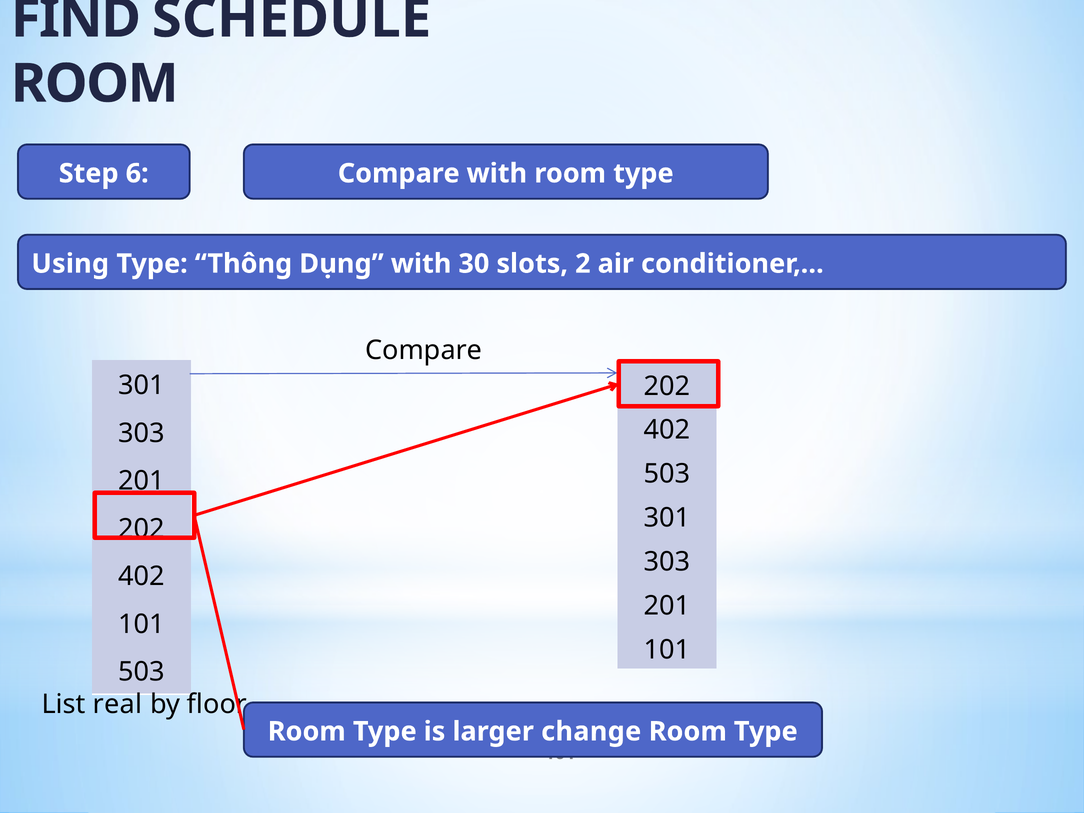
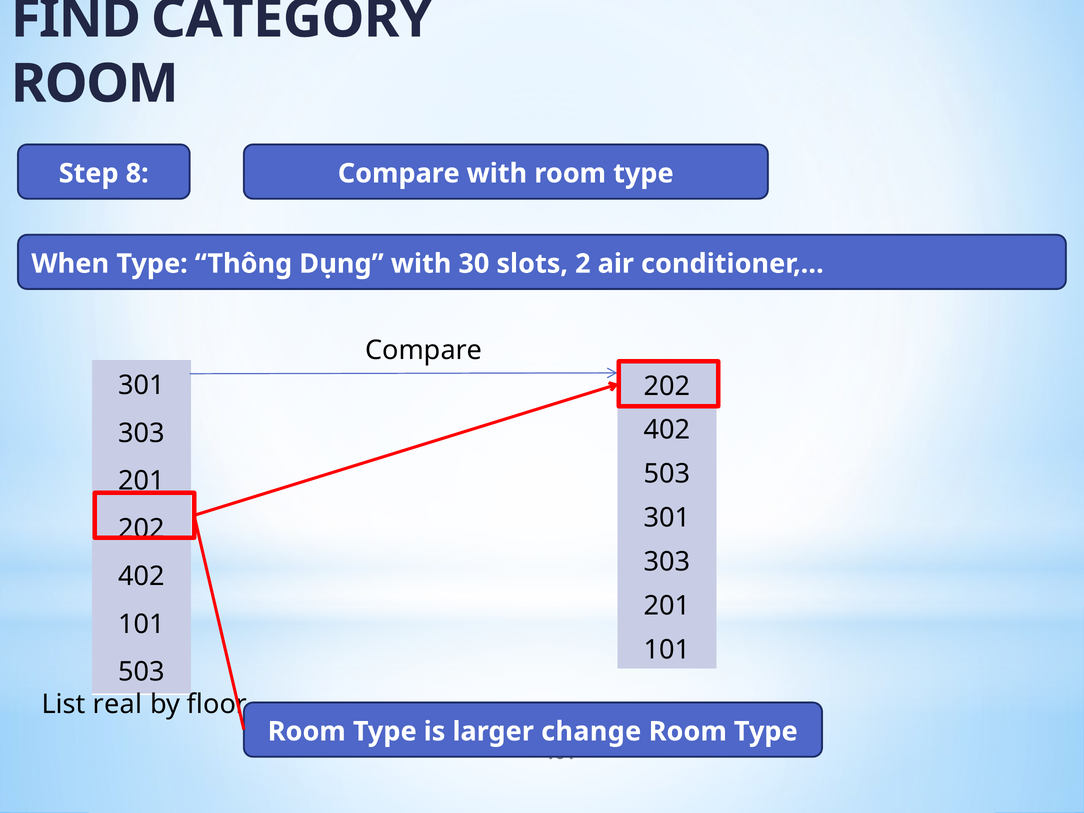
SCHEDULE: SCHEDULE -> CATEGORY
6: 6 -> 8
Using: Using -> When
